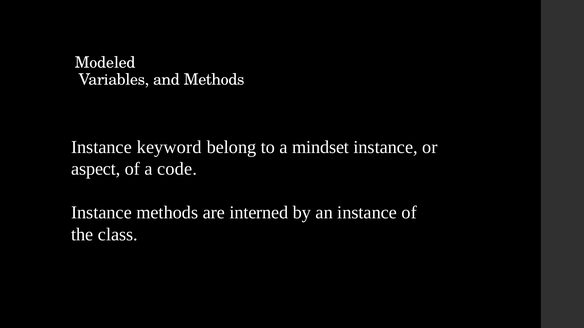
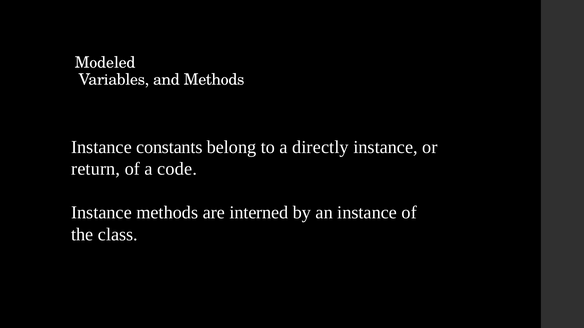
keyword: keyword -> constants
mindset: mindset -> directly
aspect: aspect -> return
